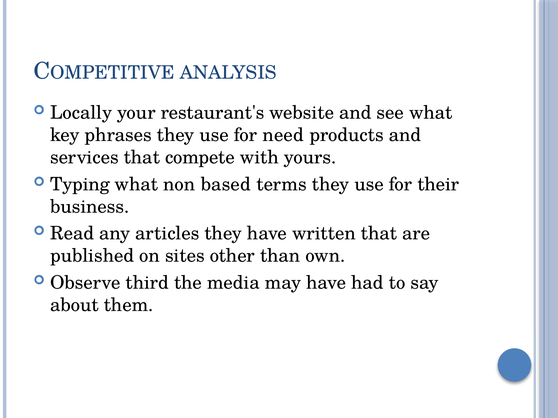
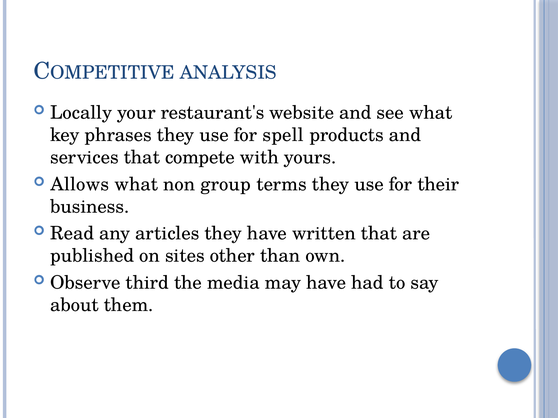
need: need -> spell
Typing: Typing -> Allows
based: based -> group
